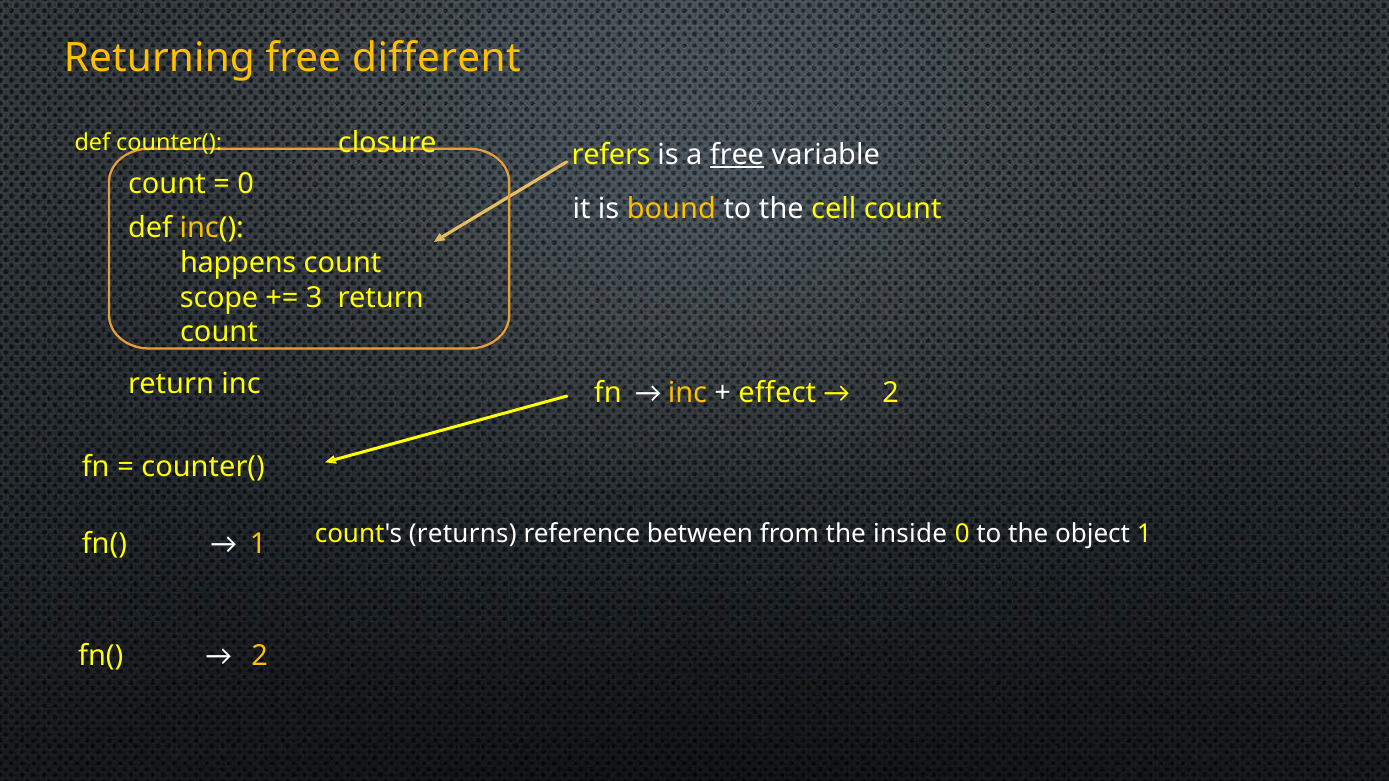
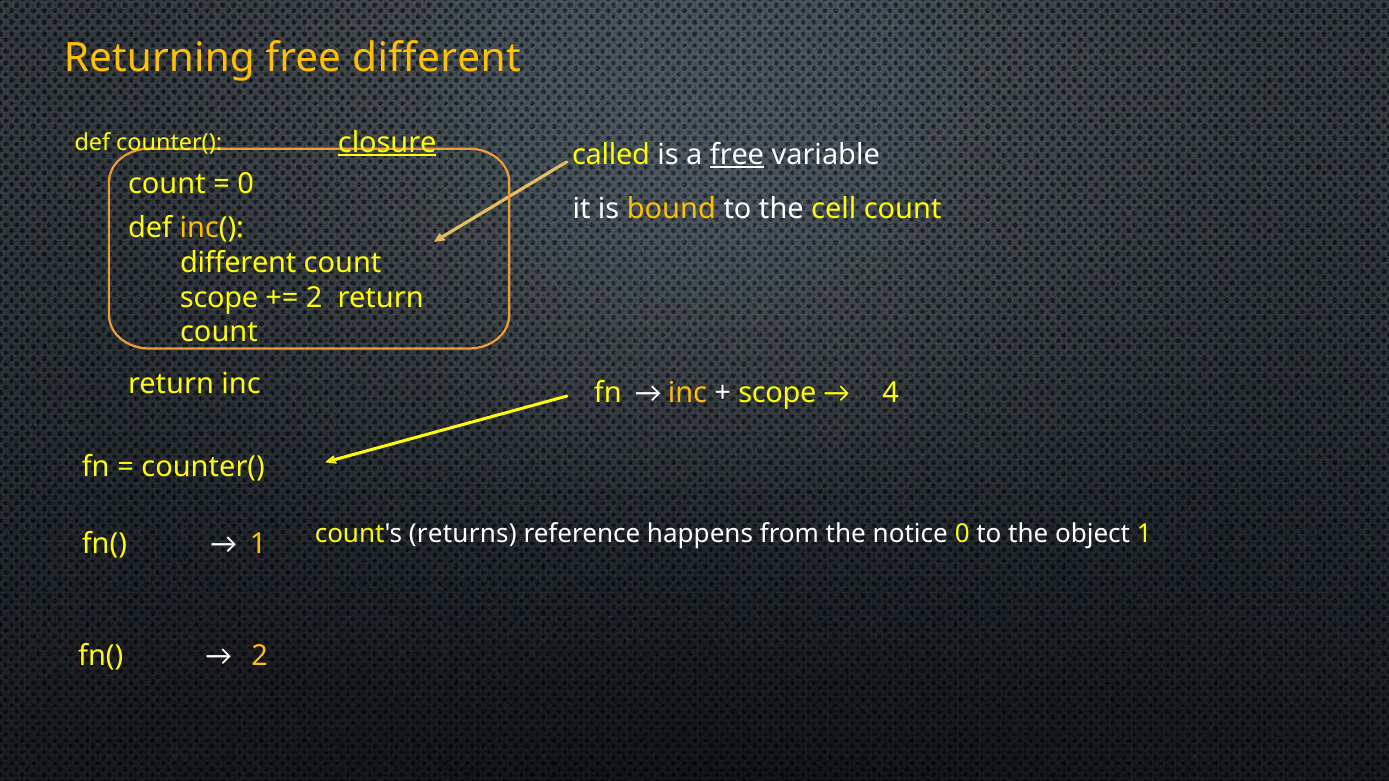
closure underline: none -> present
refers: refers -> called
happens at (238, 263): happens -> different
3 at (314, 298): 3 -> 2
effect at (777, 393): effect -> scope
2 at (891, 393): 2 -> 4
between: between -> happens
inside: inside -> notice
